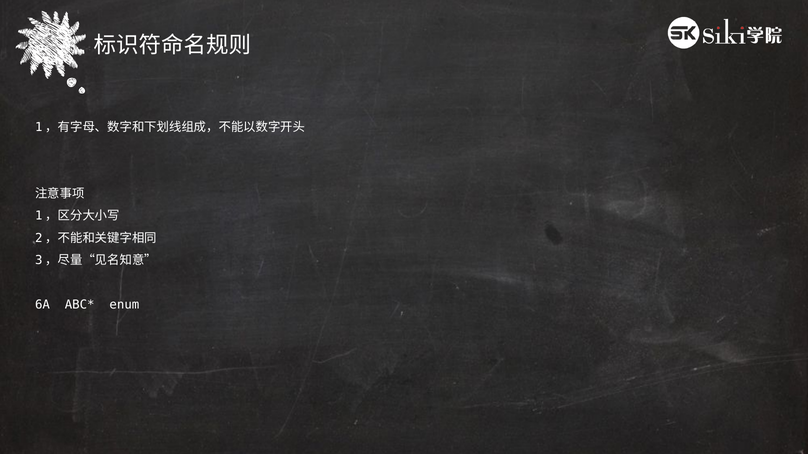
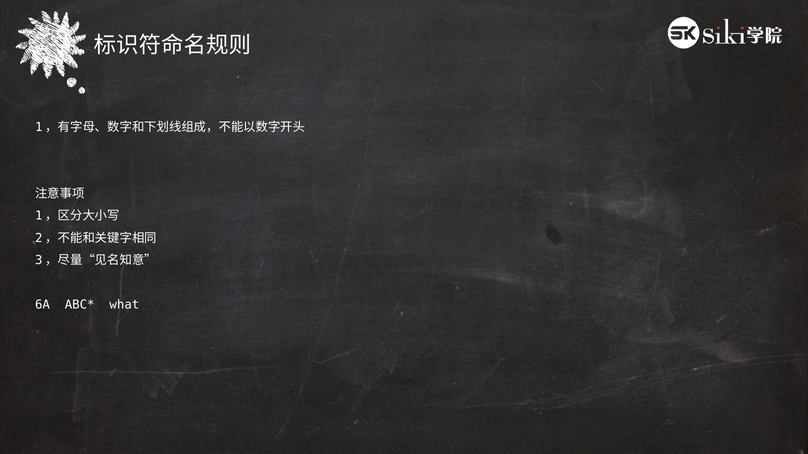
enum: enum -> what
